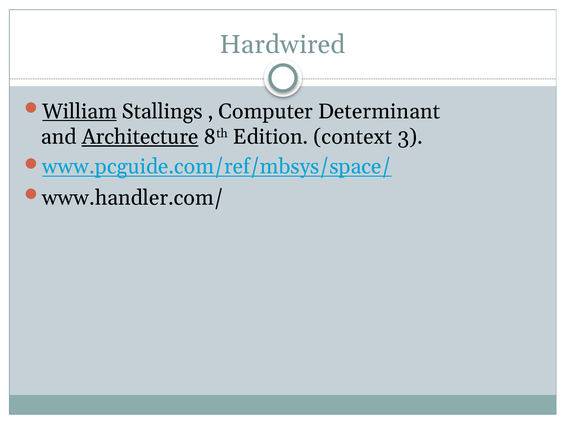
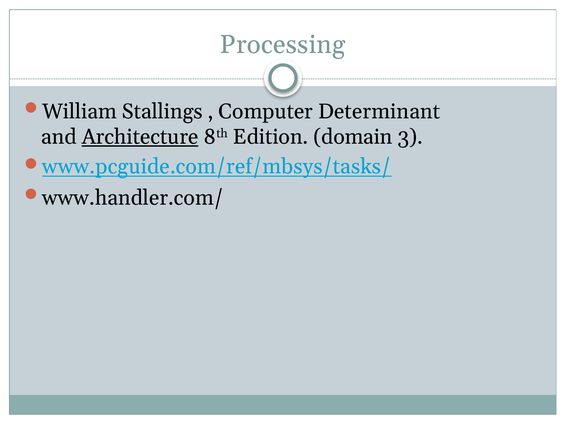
Hardwired: Hardwired -> Processing
William underline: present -> none
context: context -> domain
www.pcguide.com/ref/mbsys/space/: www.pcguide.com/ref/mbsys/space/ -> www.pcguide.com/ref/mbsys/tasks/
